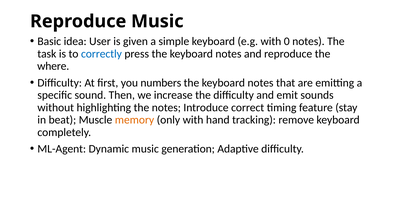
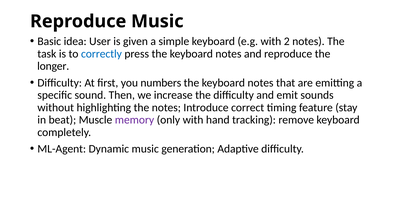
0: 0 -> 2
where: where -> longer
memory colour: orange -> purple
